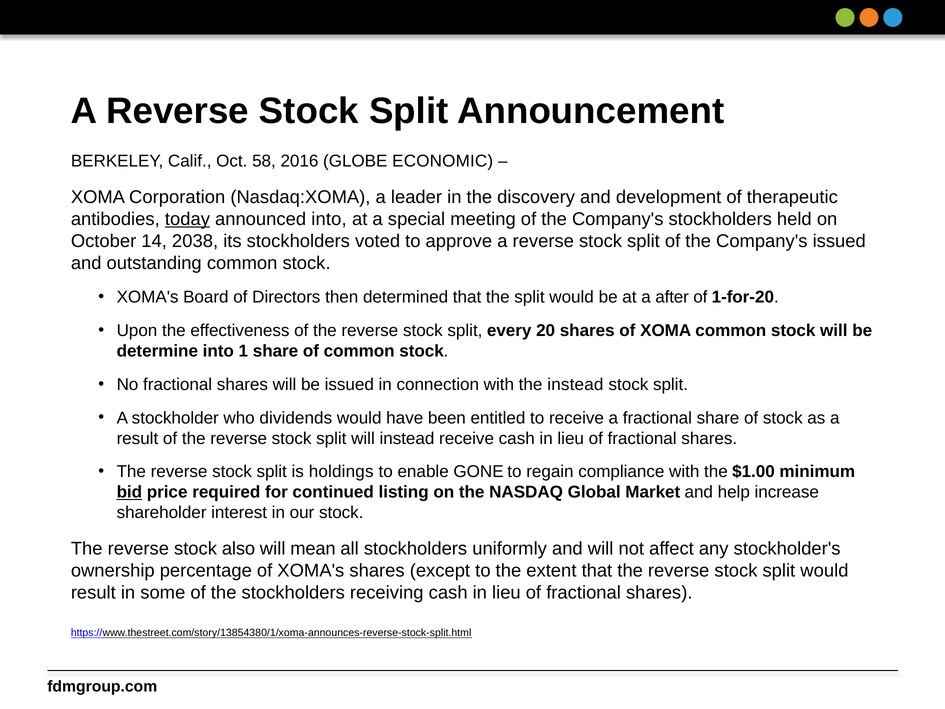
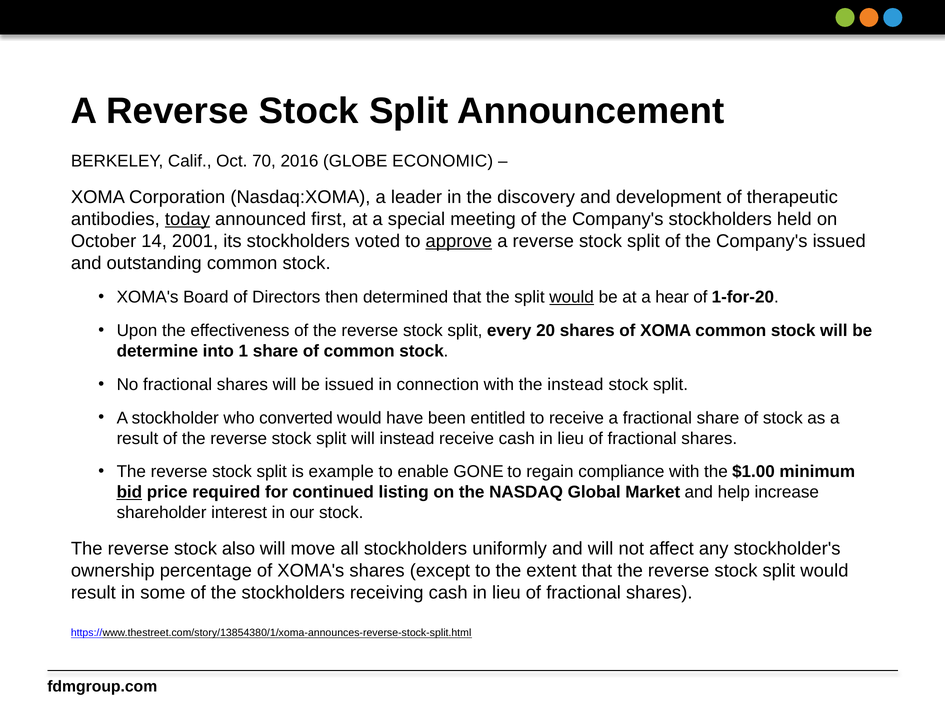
58: 58 -> 70
announced into: into -> first
2038: 2038 -> 2001
approve underline: none -> present
would at (572, 297) underline: none -> present
after: after -> hear
dividends: dividends -> converted
holdings: holdings -> example
mean: mean -> move
